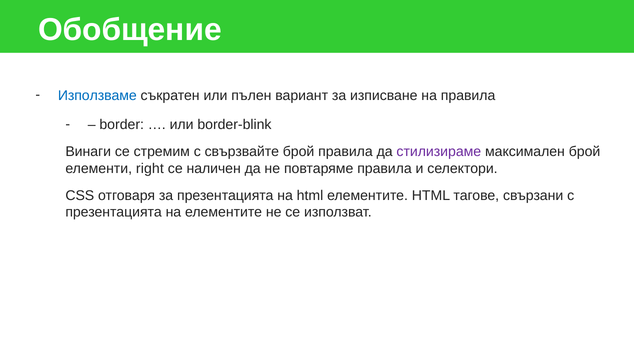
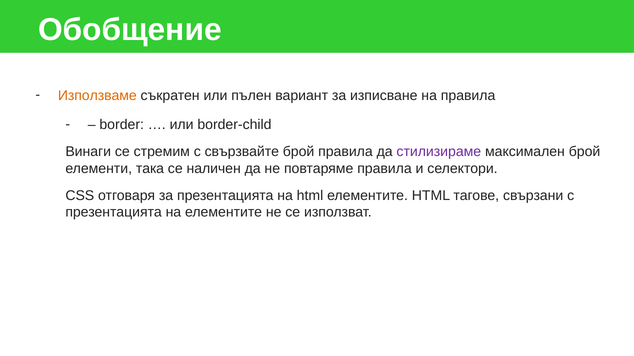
Използваме colour: blue -> orange
border-blink: border-blink -> border-child
right: right -> така
